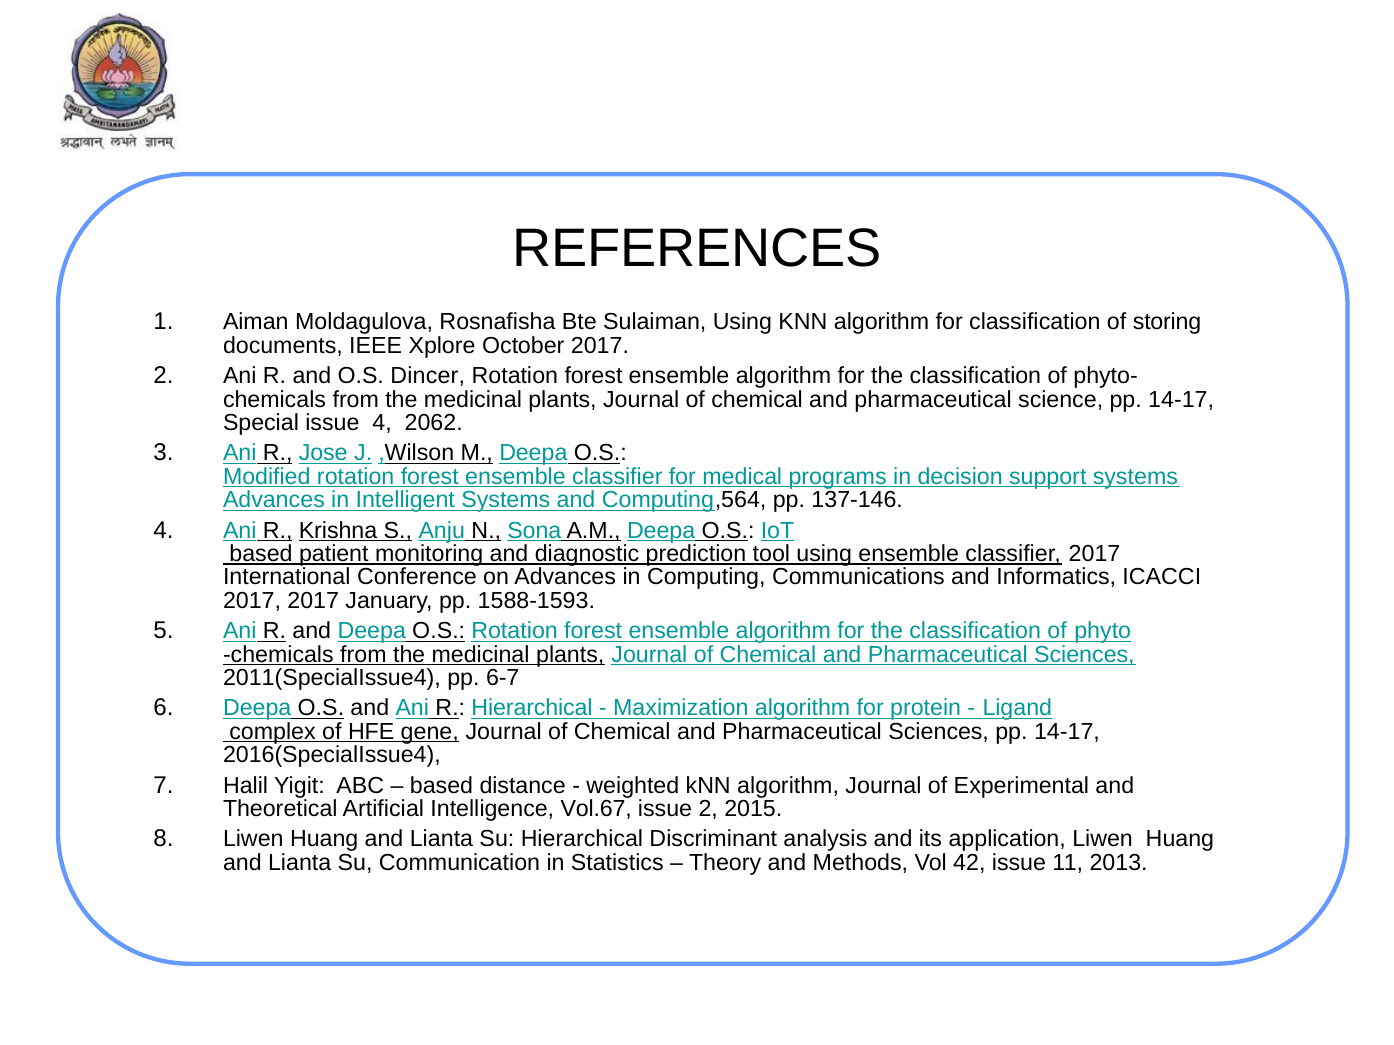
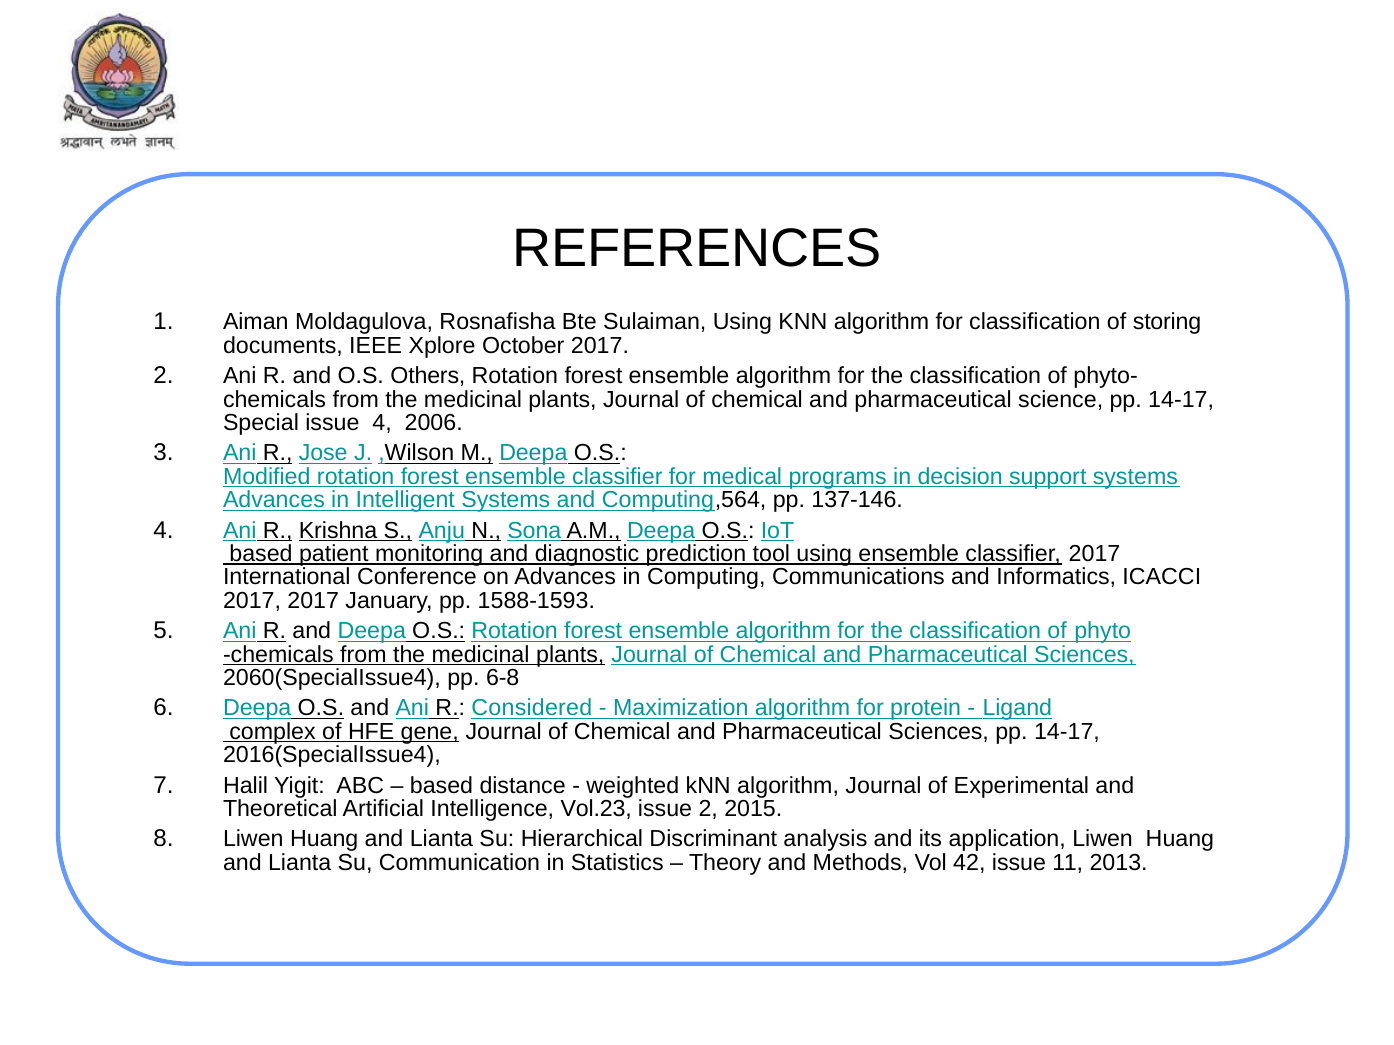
Dincer: Dincer -> Others
2062: 2062 -> 2006
2011(SpecialIssue4: 2011(SpecialIssue4 -> 2060(SpecialIssue4
6-7: 6-7 -> 6-8
R Hierarchical: Hierarchical -> Considered
Vol.67: Vol.67 -> Vol.23
